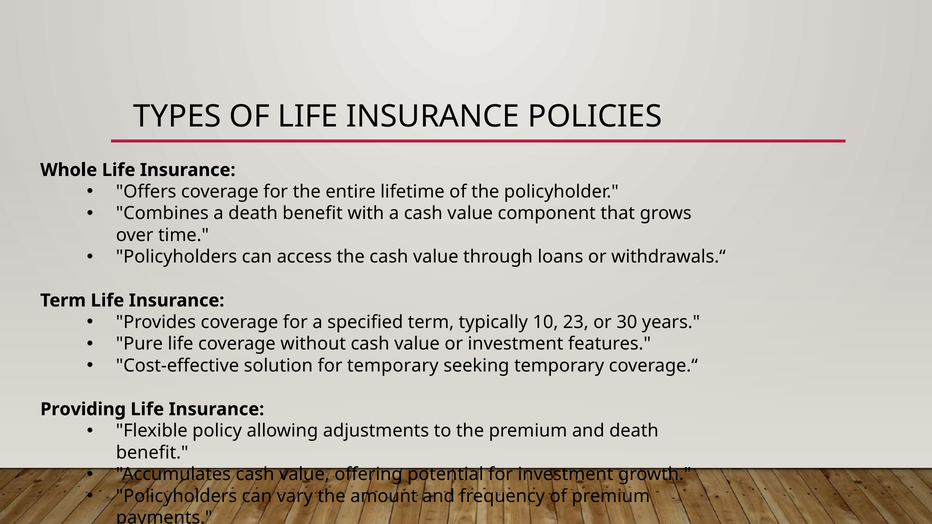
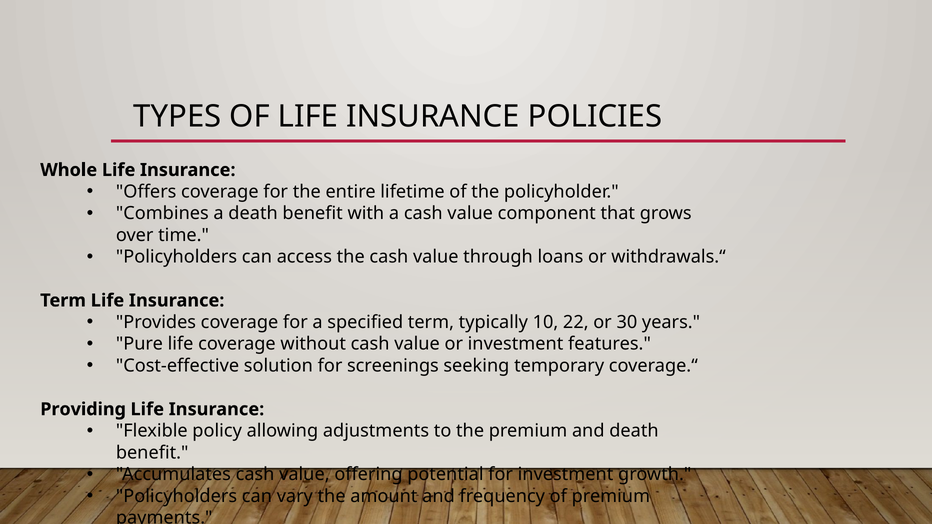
23: 23 -> 22
for temporary: temporary -> screenings
